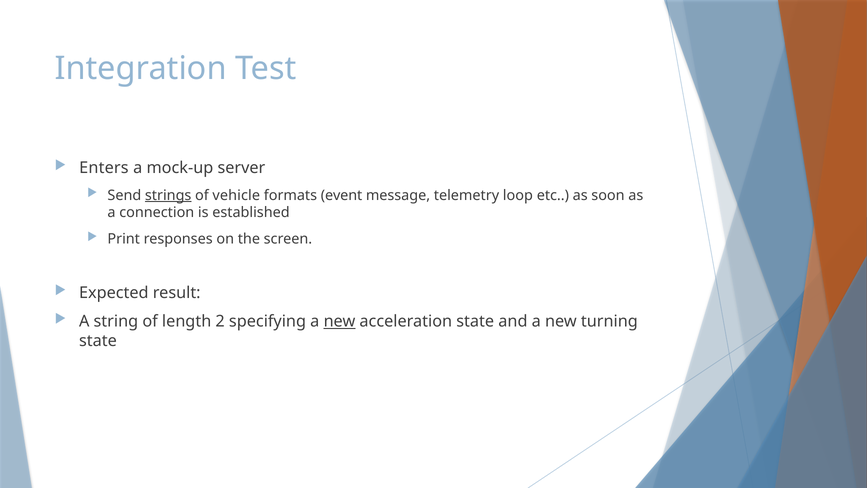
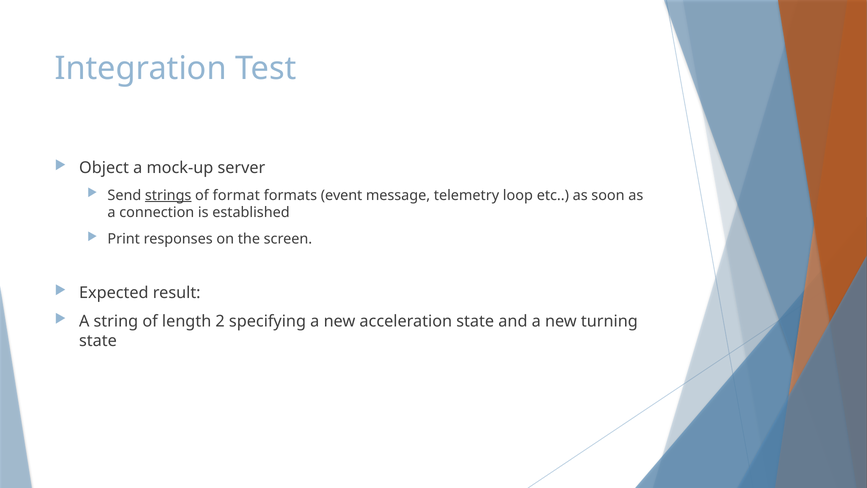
Enters: Enters -> Object
vehicle: vehicle -> format
new at (340, 321) underline: present -> none
